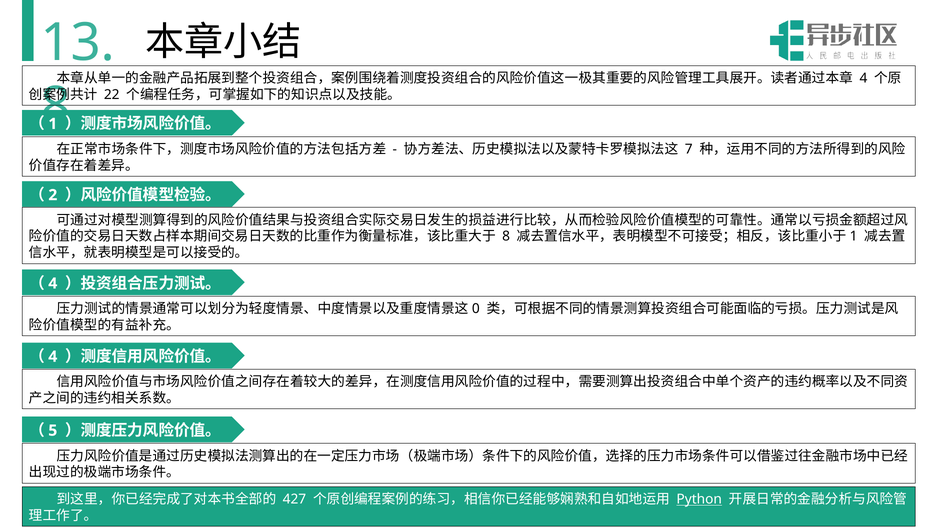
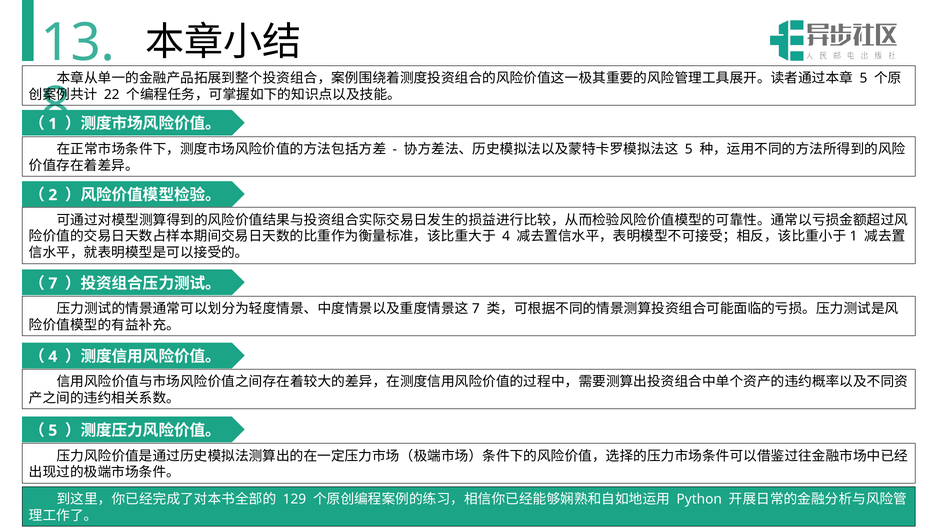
4 at (863, 78): 4 -> 5
7 at (689, 149): 7 -> 5
8 at (506, 237): 8 -> 4
4 at (53, 283): 4 -> 7
0 at (476, 309): 0 -> 7
427: 427 -> 129
Python underline: present -> none
